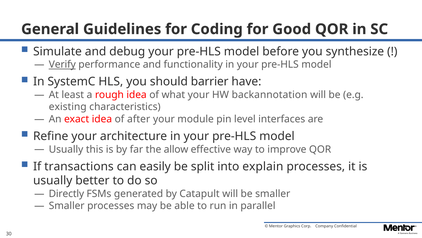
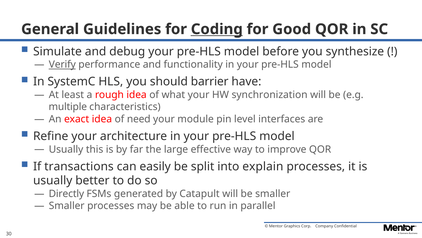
Coding underline: none -> present
backannotation: backannotation -> synchronization
existing: existing -> multiple
after: after -> need
allow: allow -> large
